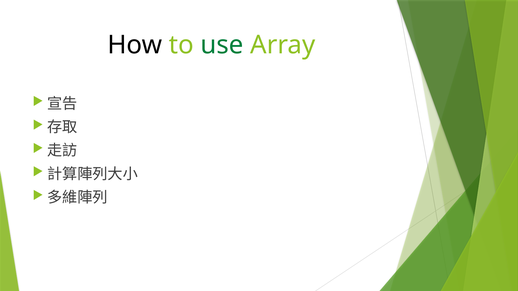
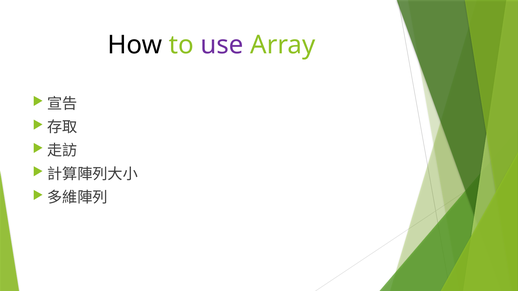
use colour: green -> purple
